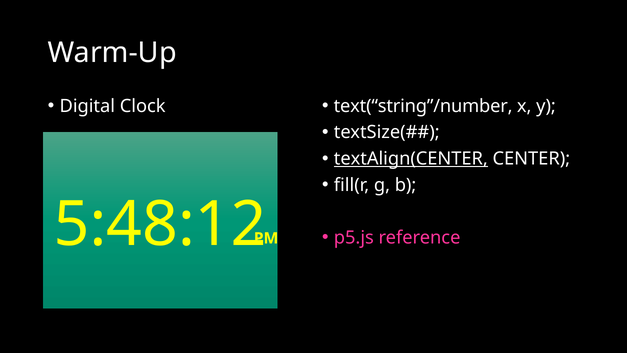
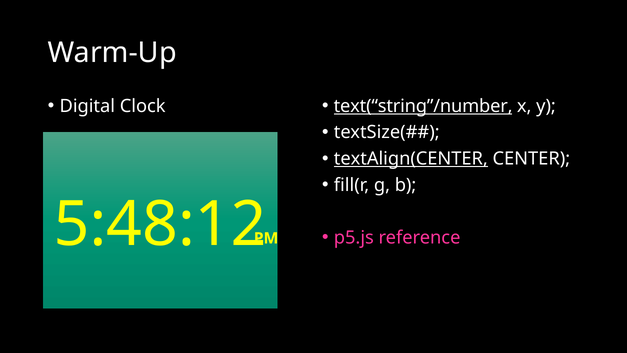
text(“string”/number underline: none -> present
